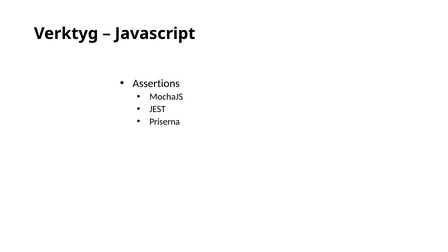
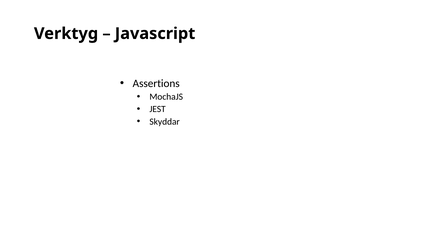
Priserna: Priserna -> Skyddar
